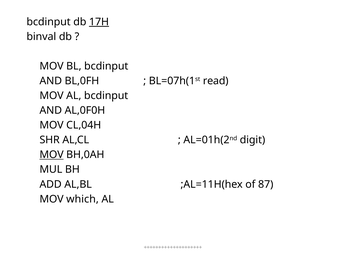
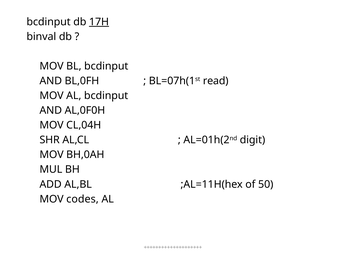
MOV at (52, 155) underline: present -> none
87: 87 -> 50
which: which -> codes
